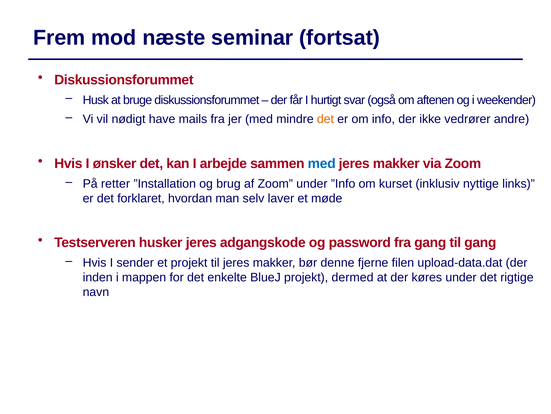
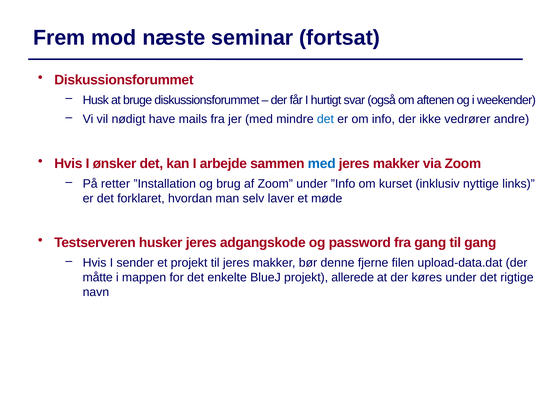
det at (325, 119) colour: orange -> blue
inden: inden -> måtte
dermed: dermed -> allerede
